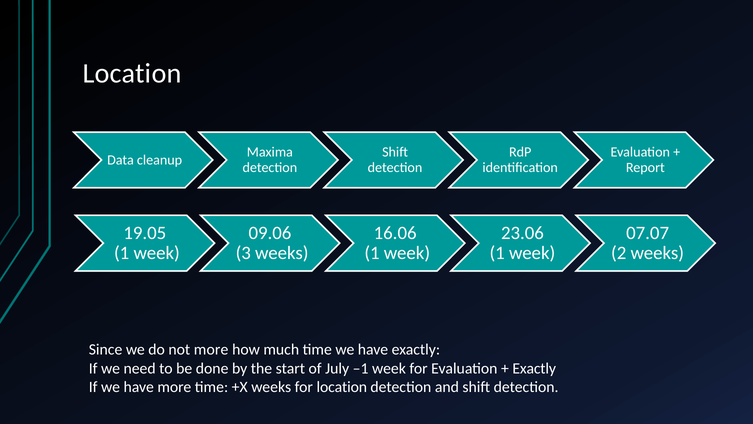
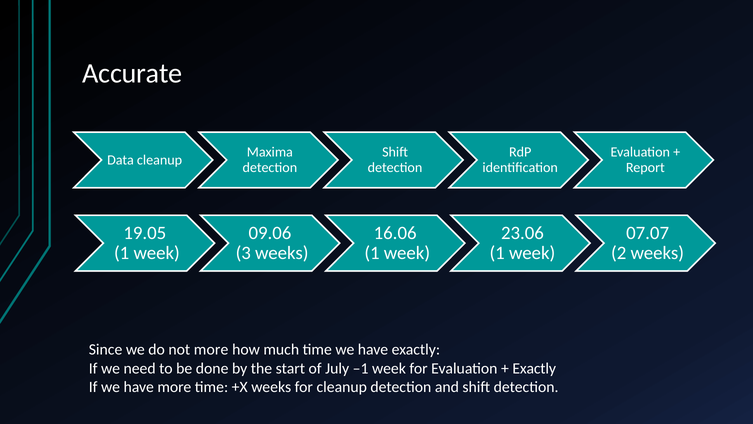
Location at (132, 73): Location -> Accurate
for location: location -> cleanup
